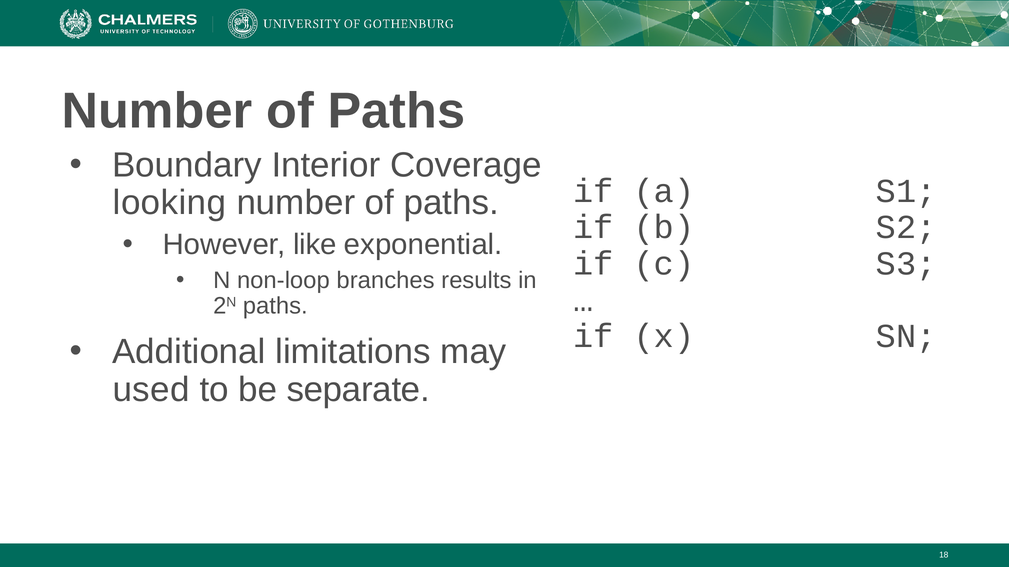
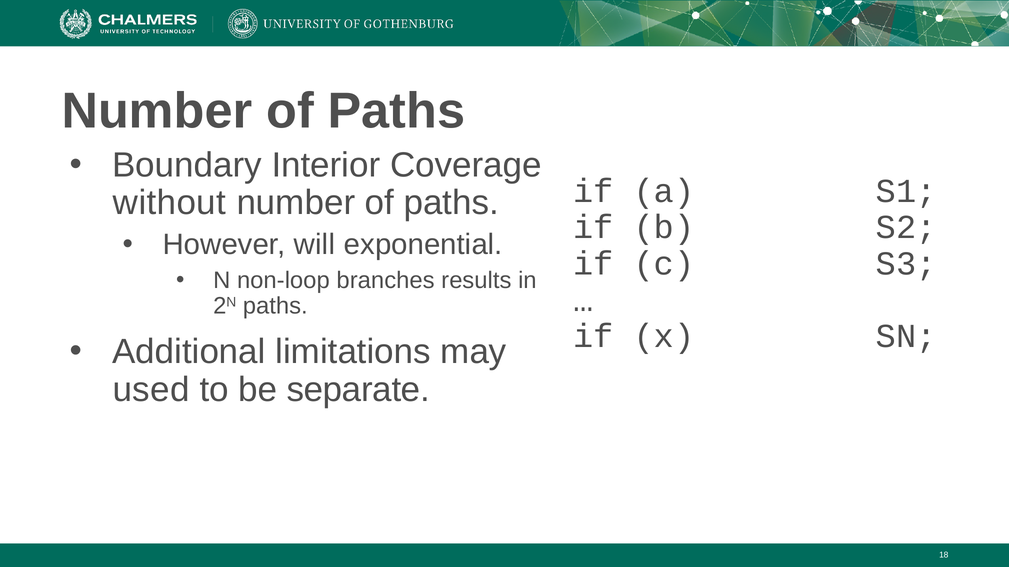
looking: looking -> without
like: like -> will
